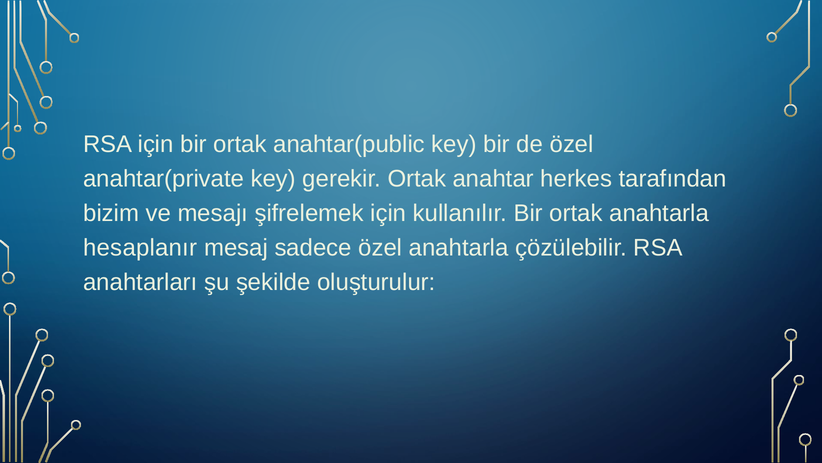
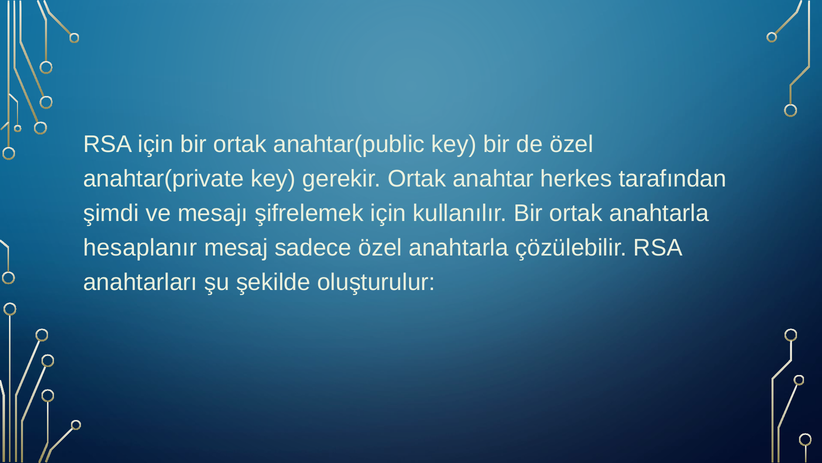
bizim: bizim -> şimdi
